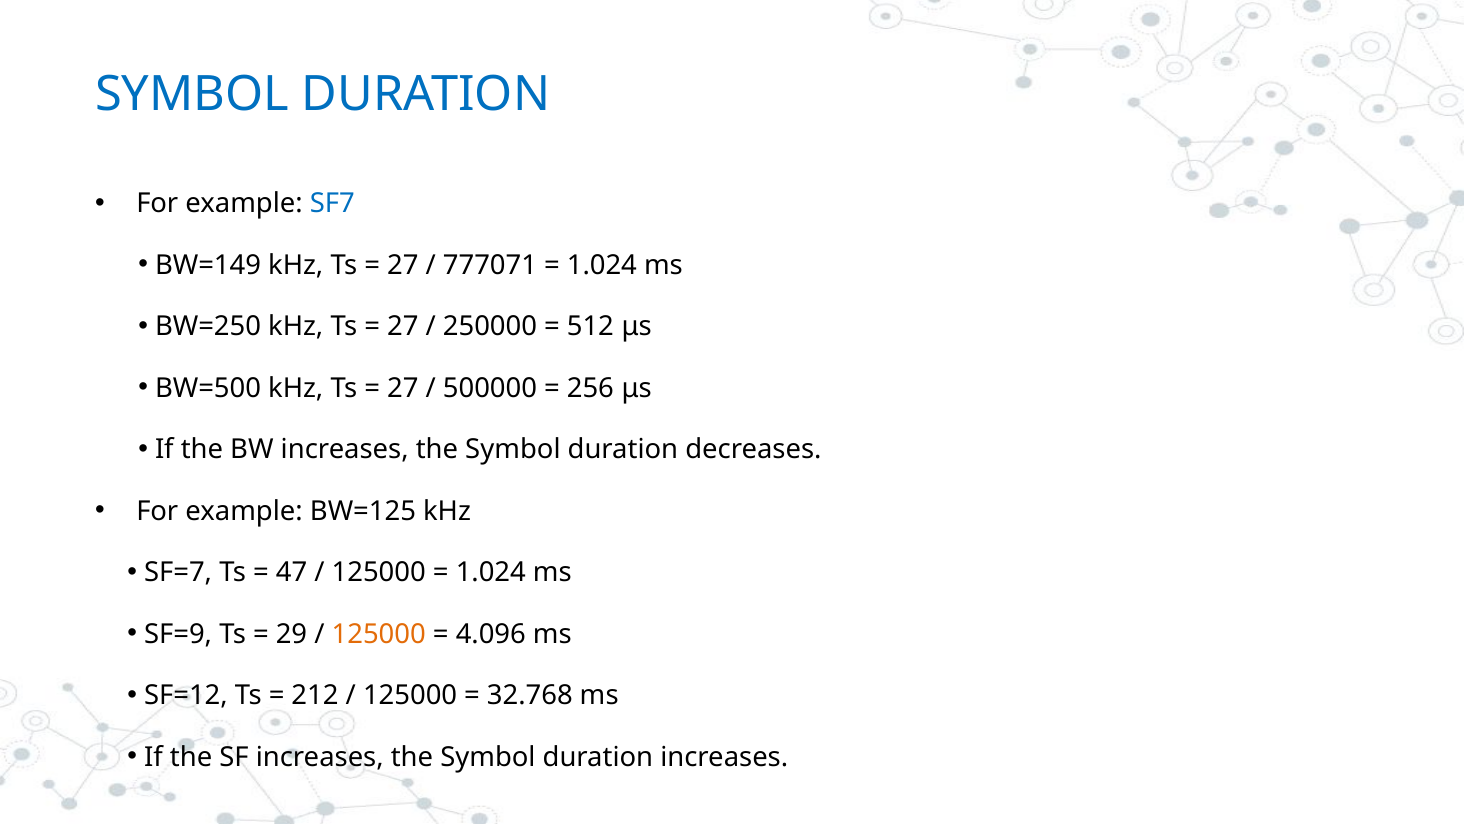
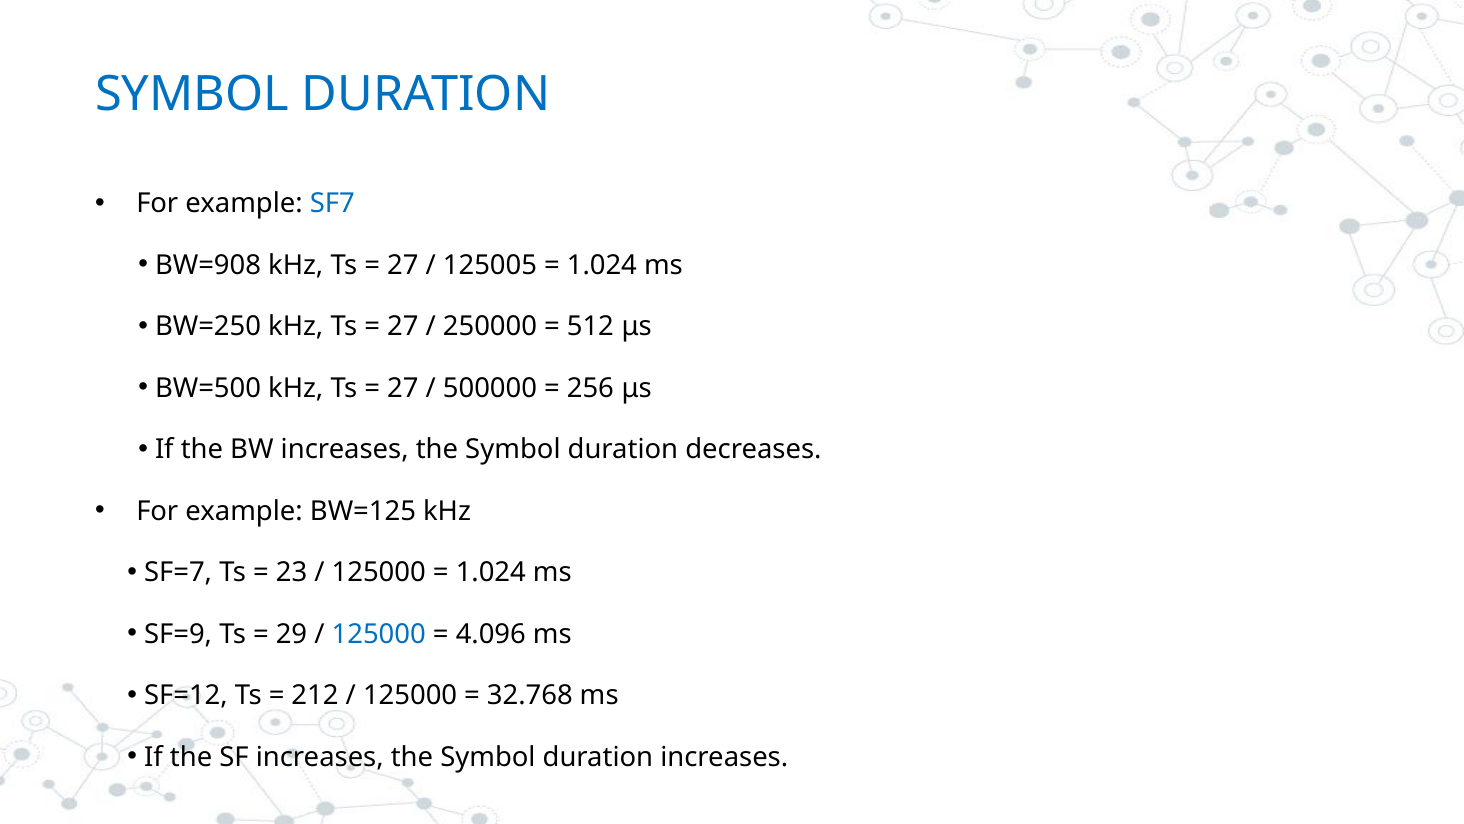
BW=149: BW=149 -> BW=908
777071: 777071 -> 125005
47: 47 -> 23
125000 at (379, 634) colour: orange -> blue
